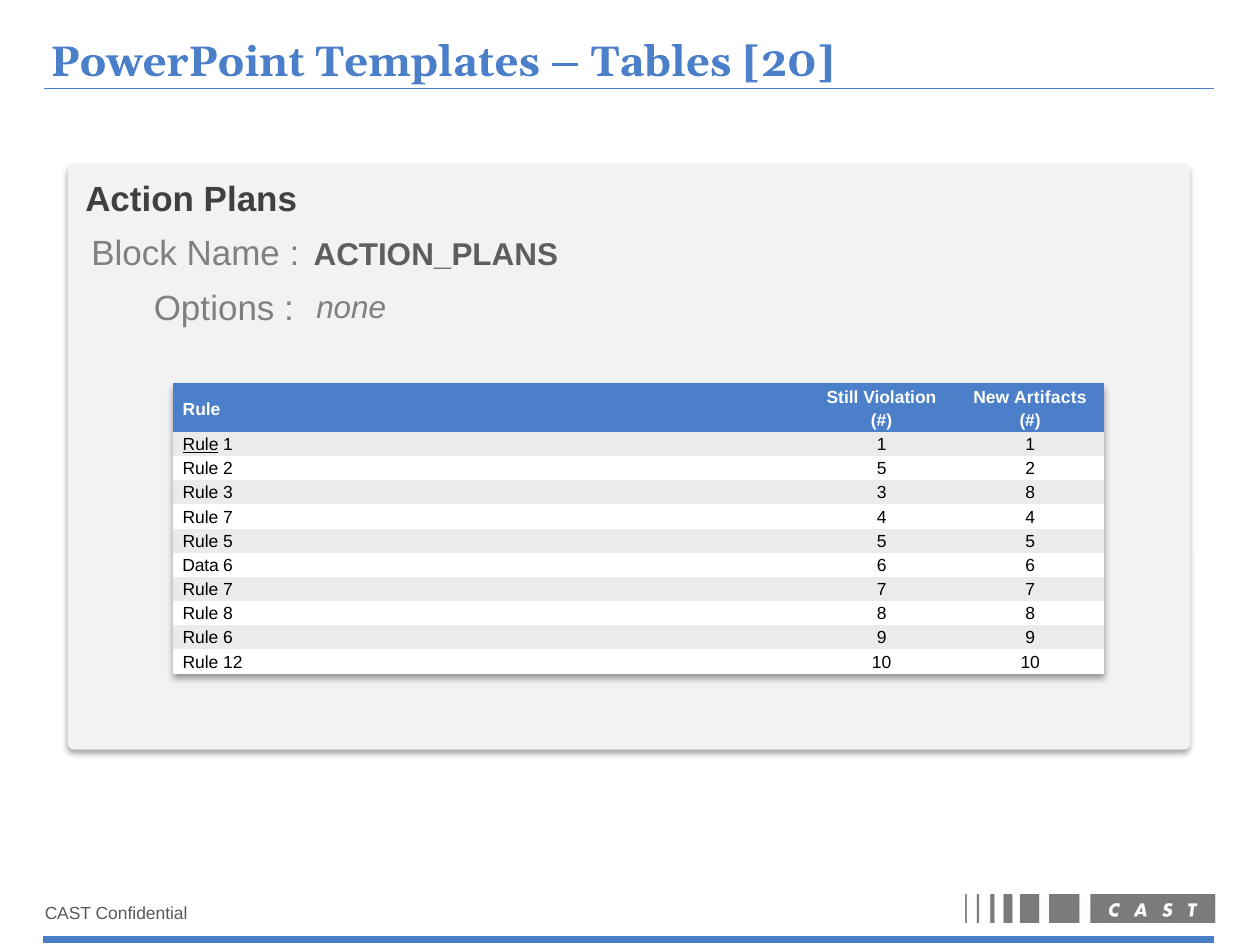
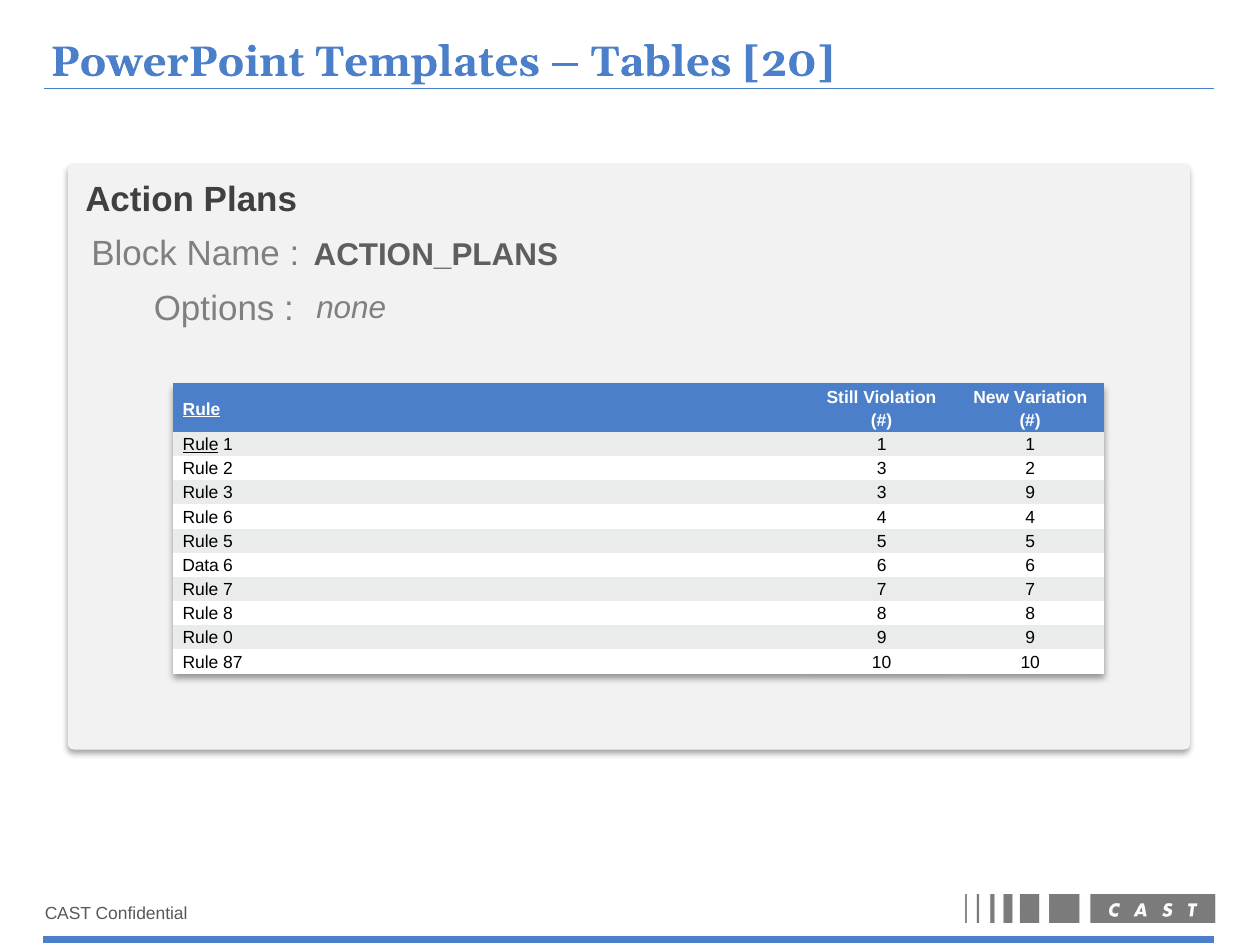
Artifacts: Artifacts -> Variation
Rule at (202, 409) underline: none -> present
2 5: 5 -> 3
3 8: 8 -> 9
7 at (228, 517): 7 -> 6
Rule 6: 6 -> 0
12: 12 -> 87
